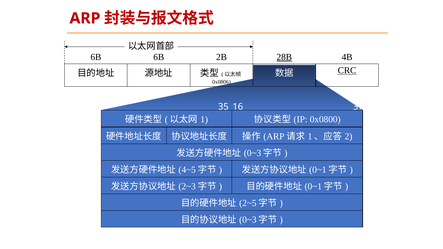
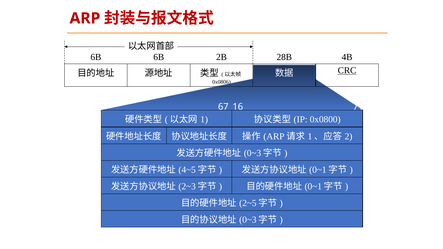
28B underline: present -> none
35: 35 -> 67
37: 37 -> 71
